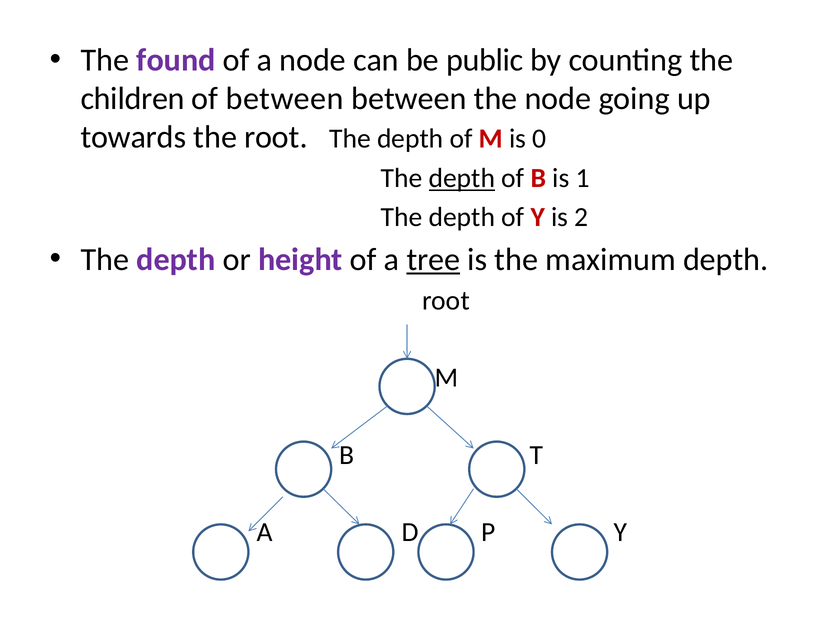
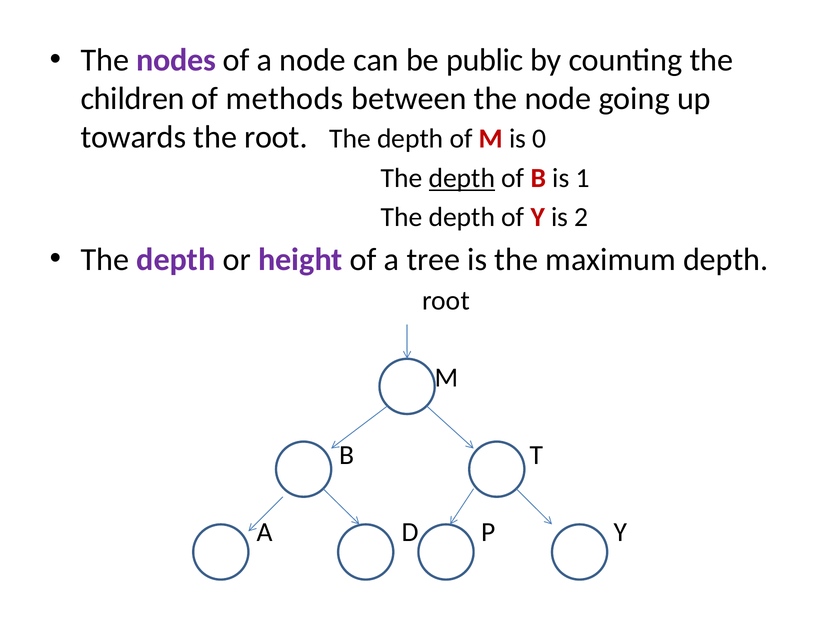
found: found -> nodes
of between: between -> methods
tree underline: present -> none
